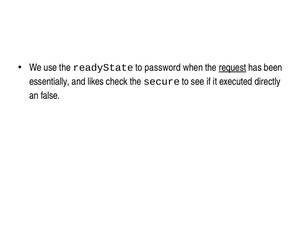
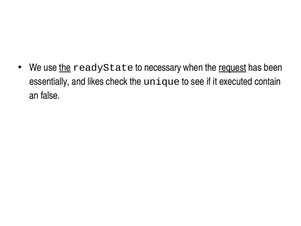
the at (65, 67) underline: none -> present
password: password -> necessary
secure: secure -> unique
directly: directly -> contain
